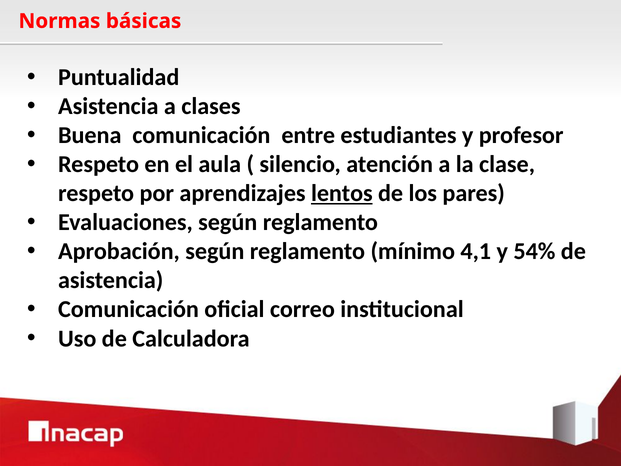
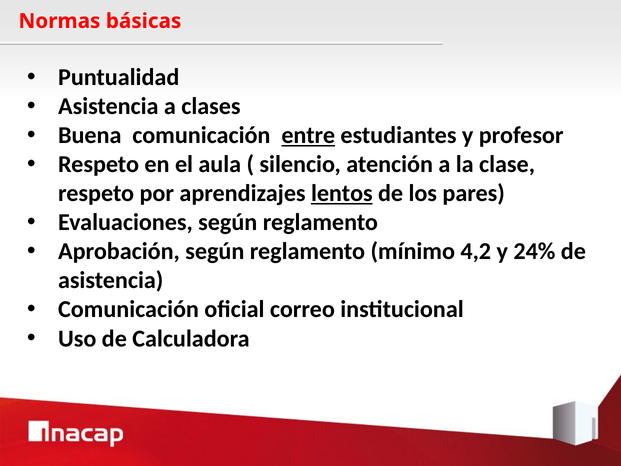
entre underline: none -> present
4,1: 4,1 -> 4,2
54%: 54% -> 24%
